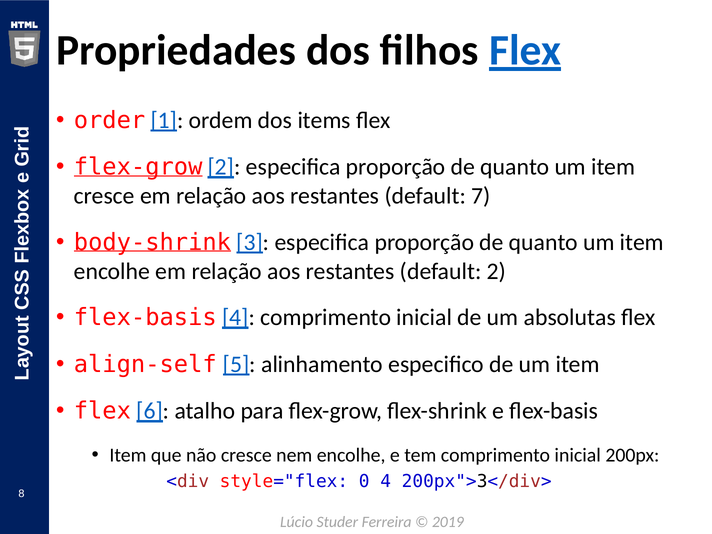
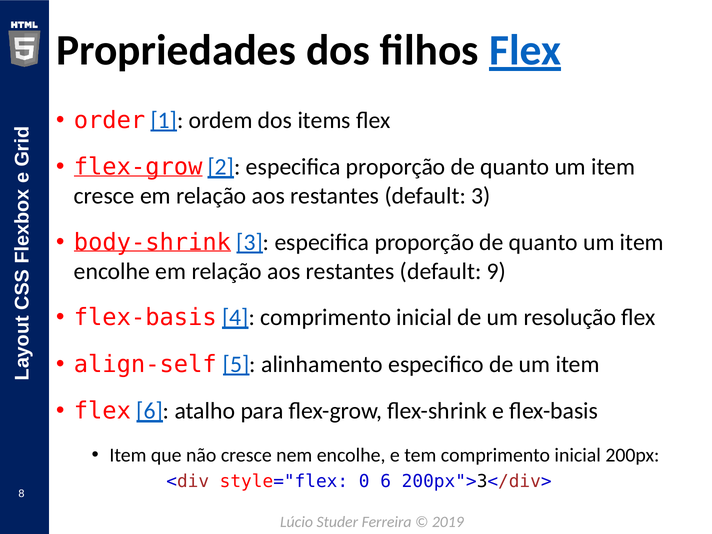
default 7: 7 -> 3
default 2: 2 -> 9
absolutas: absolutas -> resolução
0 4: 4 -> 6
